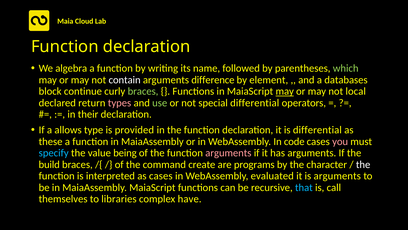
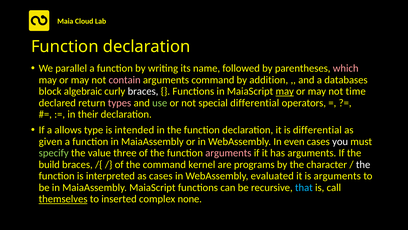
algebra: algebra -> parallel
which colour: light green -> pink
contain colour: white -> pink
arguments difference: difference -> command
element: element -> addition
continue: continue -> algebraic
braces at (143, 91) colour: light green -> white
local: local -> time
provided: provided -> intended
these: these -> given
code: code -> even
you colour: pink -> white
specify colour: light blue -> light green
being: being -> three
create: create -> kernel
themselves underline: none -> present
libraries: libraries -> inserted
have: have -> none
